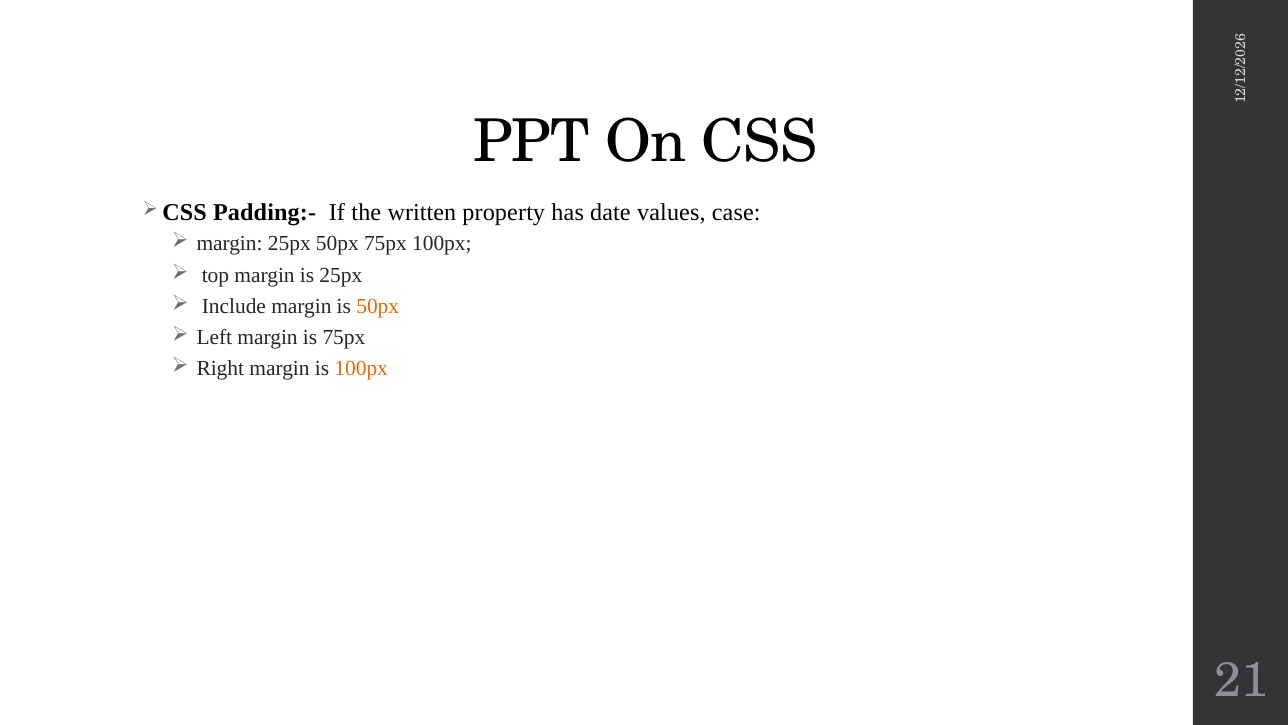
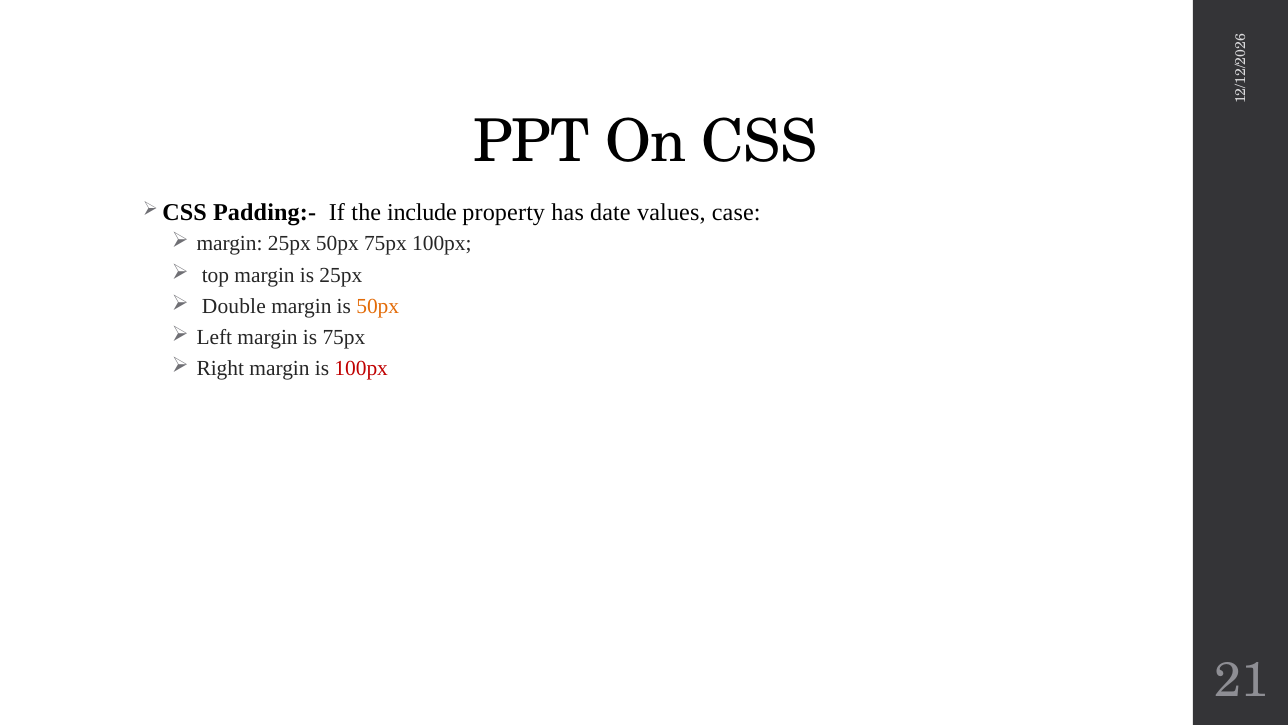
written: written -> include
Include: Include -> Double
100px at (361, 368) colour: orange -> red
